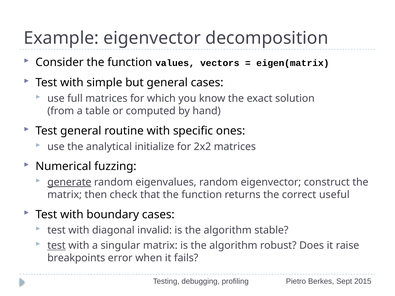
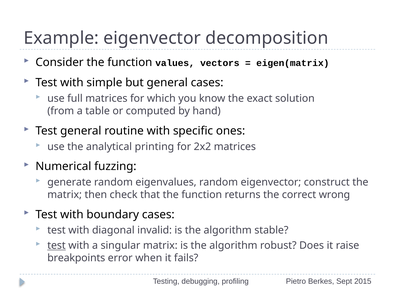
initialize: initialize -> printing
generate underline: present -> none
useful: useful -> wrong
